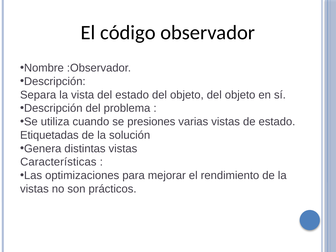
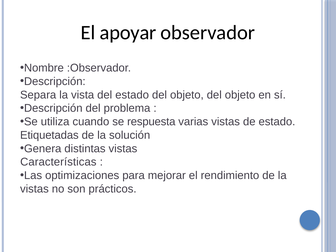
código: código -> apoyar
presiones: presiones -> respuesta
